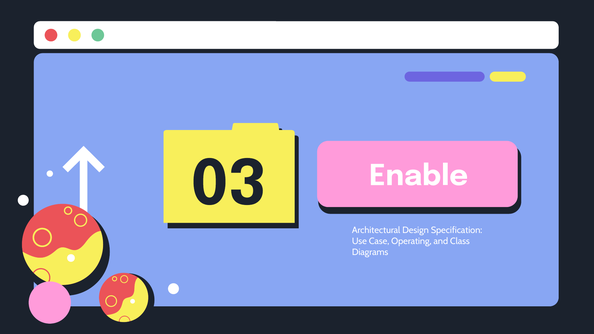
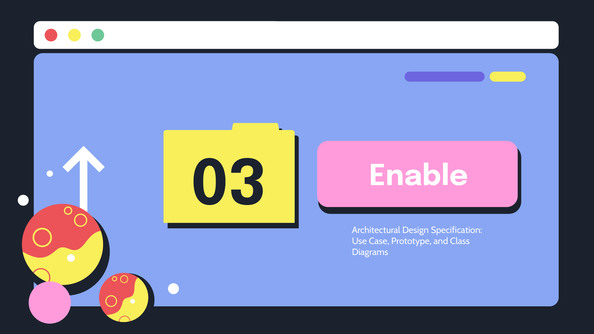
Operating: Operating -> Prototype
